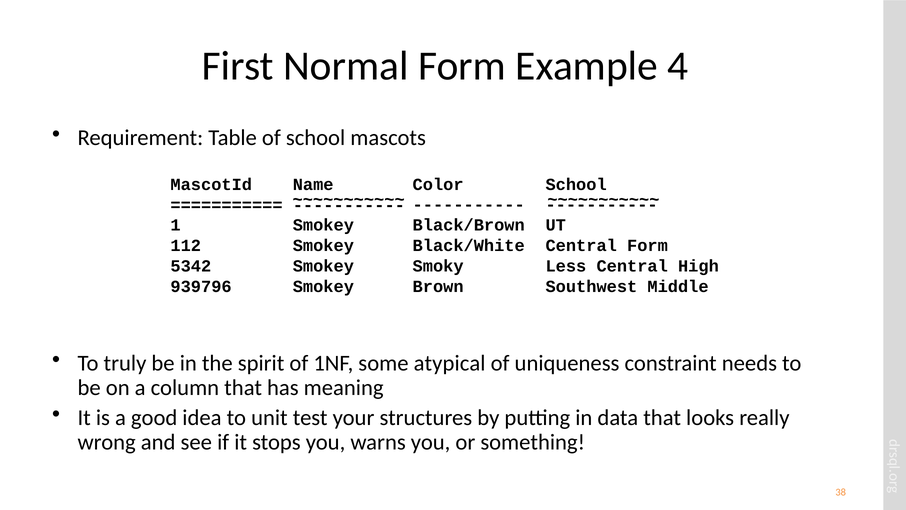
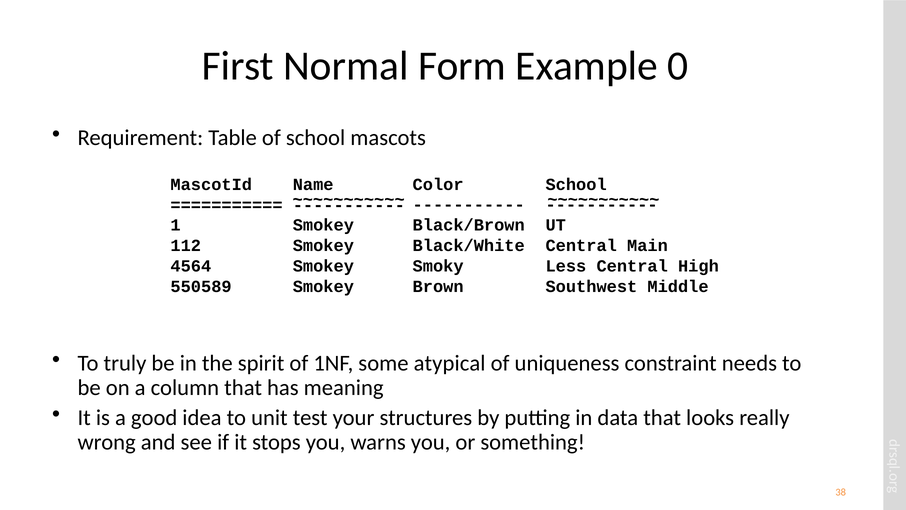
4: 4 -> 0
Central Form: Form -> Main
5342: 5342 -> 4564
939796: 939796 -> 550589
